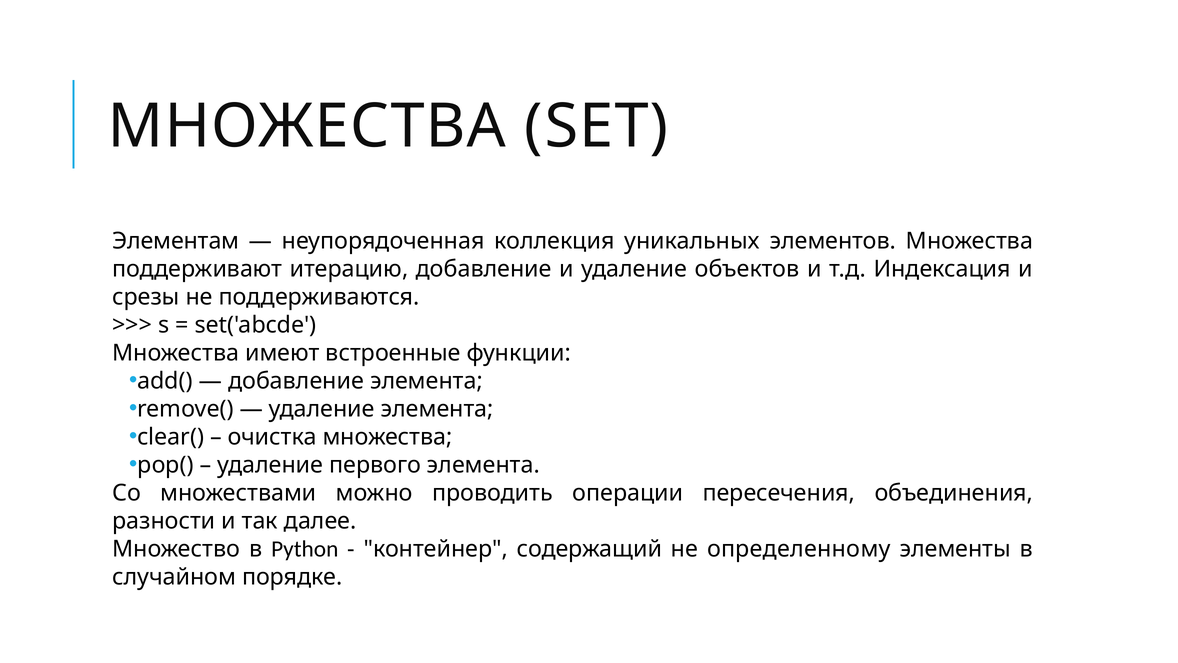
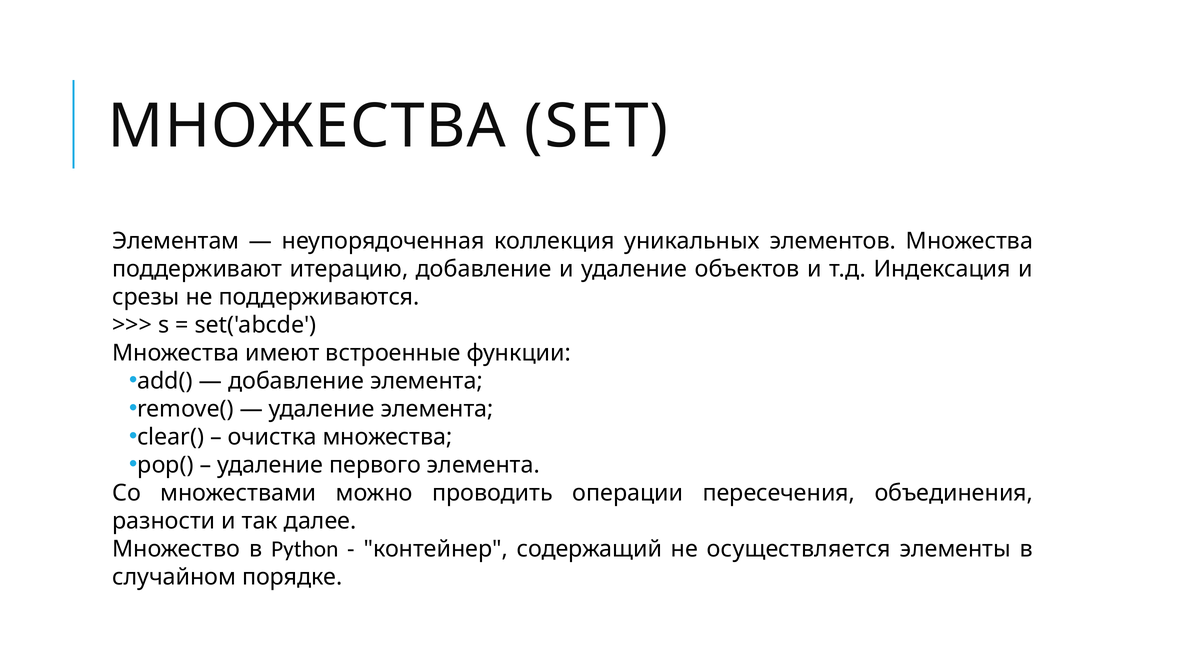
определенному: определенному -> осуществляется
